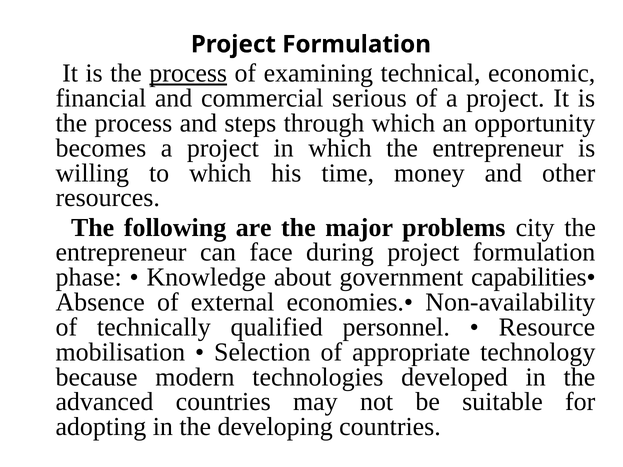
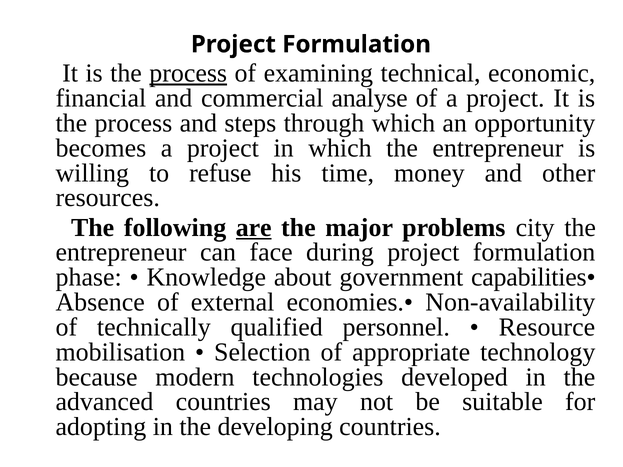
serious: serious -> analyse
to which: which -> refuse
are underline: none -> present
